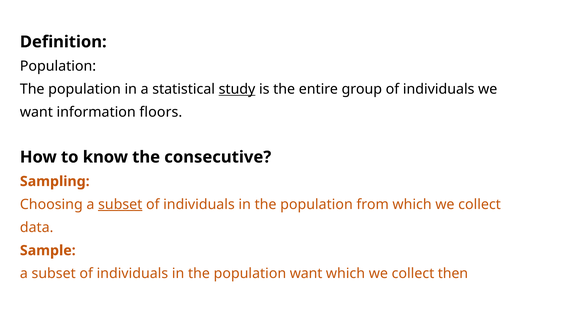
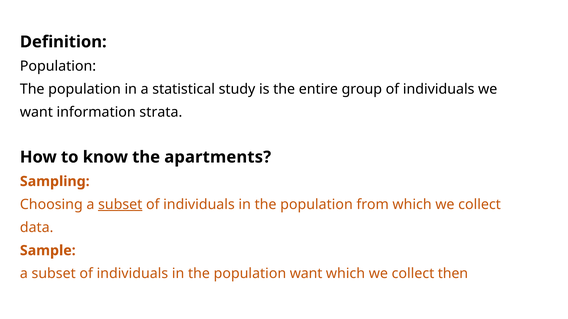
study underline: present -> none
floors: floors -> strata
consecutive: consecutive -> apartments
